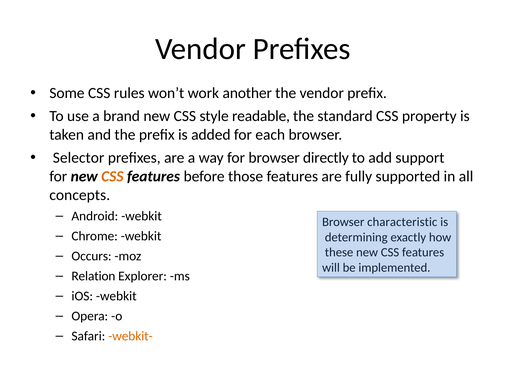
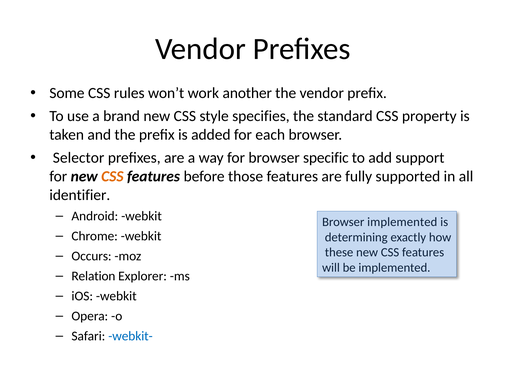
readable: readable -> specifies
directly: directly -> specific
concepts: concepts -> identifier
Browser characteristic: characteristic -> implemented
webkit- colour: orange -> blue
